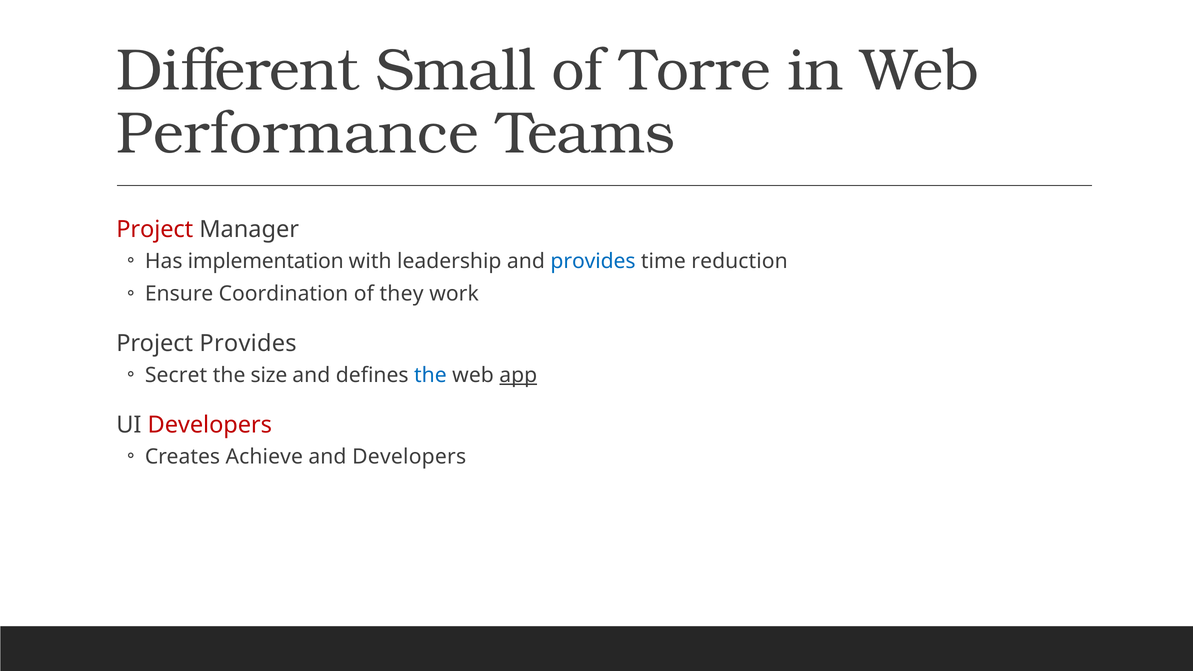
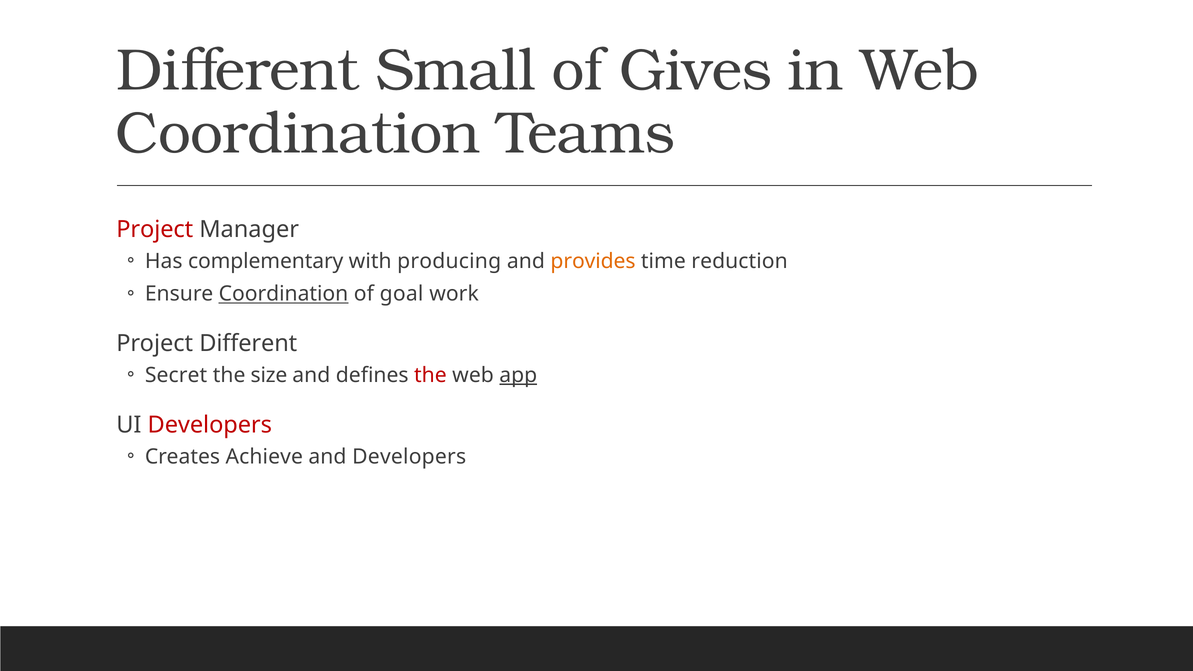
Torre: Torre -> Gives
Performance at (297, 134): Performance -> Coordination
implementation: implementation -> complementary
leadership: leadership -> producing
provides at (593, 261) colour: blue -> orange
Coordination at (283, 294) underline: none -> present
they: they -> goal
Project Provides: Provides -> Different
the at (430, 375) colour: blue -> red
